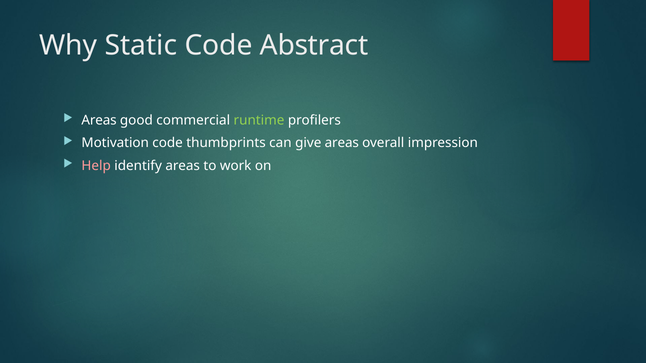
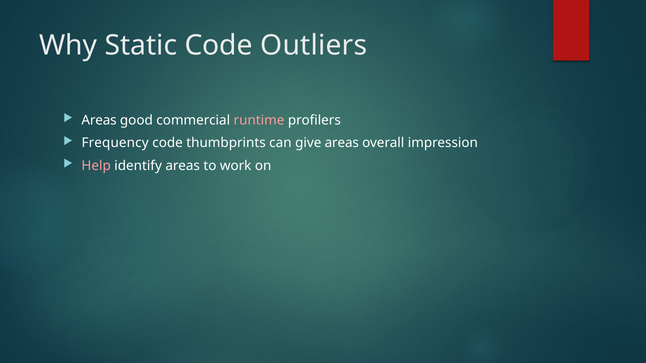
Abstract: Abstract -> Outliers
runtime colour: light green -> pink
Motivation: Motivation -> Frequency
